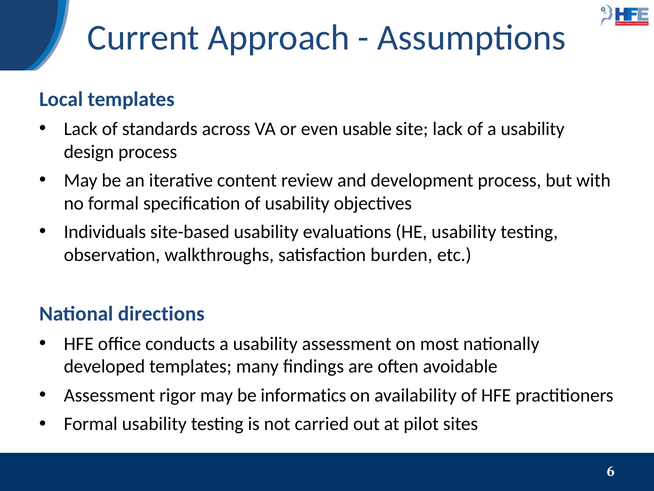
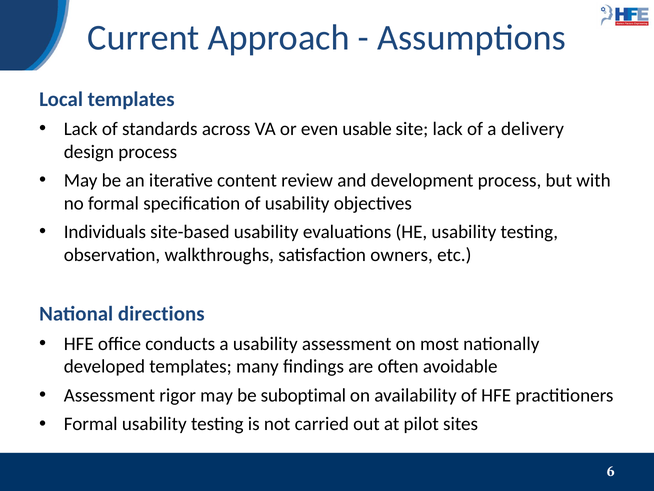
of a usability: usability -> delivery
burden: burden -> owners
informatics: informatics -> suboptimal
